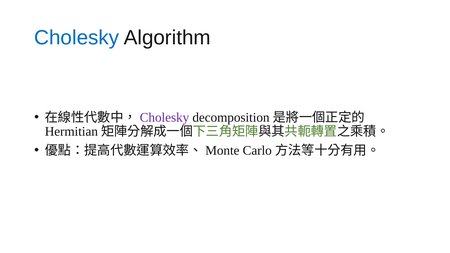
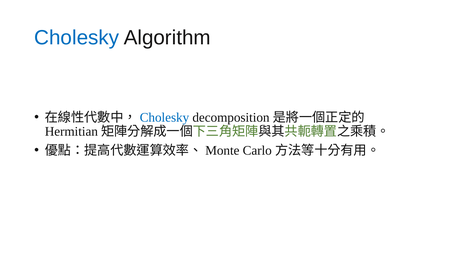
Cholesky at (164, 117) colour: purple -> blue
